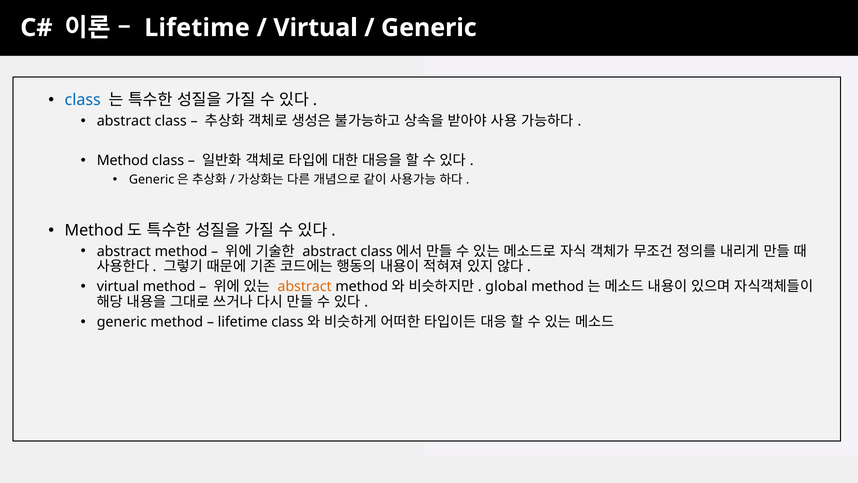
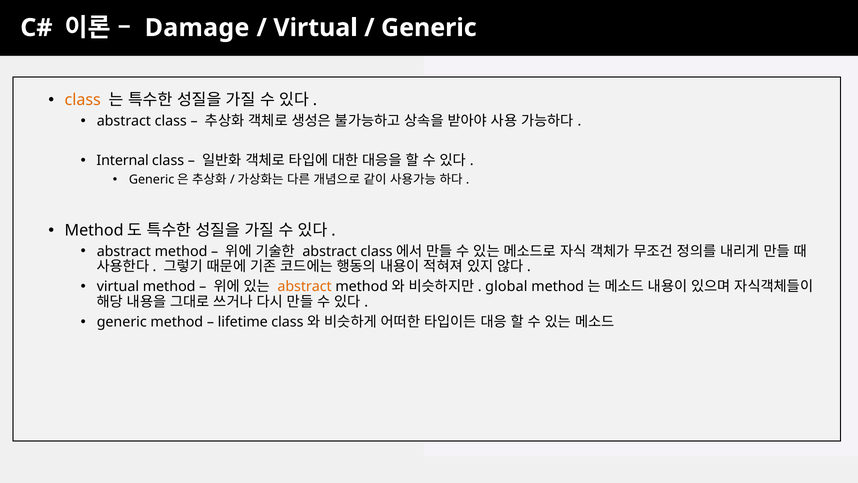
Lifetime at (197, 28): Lifetime -> Damage
class at (83, 100) colour: blue -> orange
Method at (123, 161): Method -> Internal
